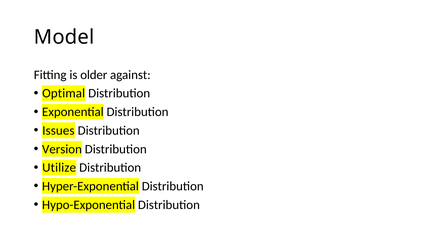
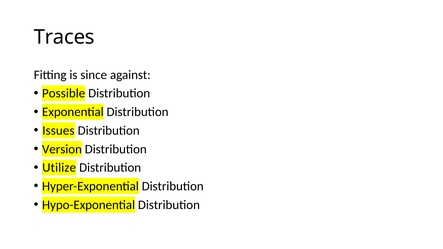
Model: Model -> Traces
older: older -> since
Optimal: Optimal -> Possible
